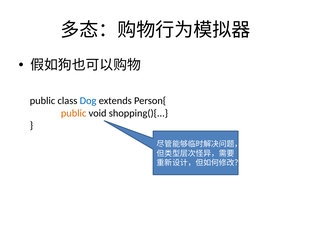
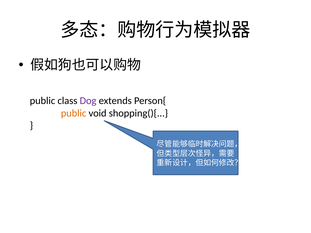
Dog colour: blue -> purple
